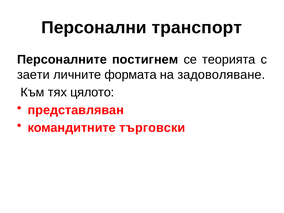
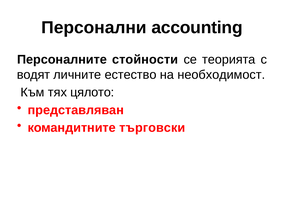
транспорт: транспорт -> accounting
постигнем: постигнем -> стойности
заети: заети -> водят
формата: формата -> естество
задоволяване: задоволяване -> необходимост
